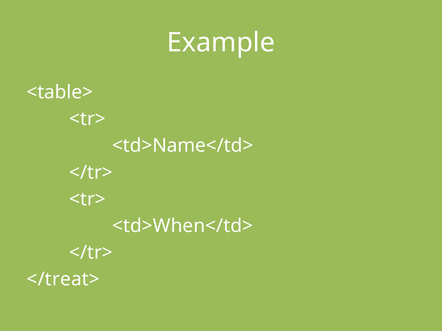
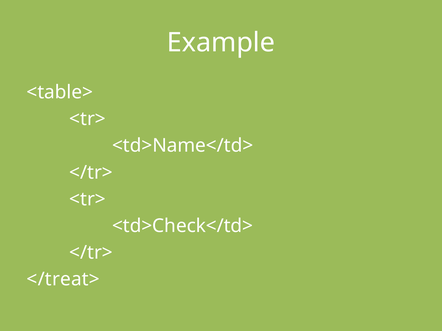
<td>When</td>: <td>When</td> -> <td>Check</td>
